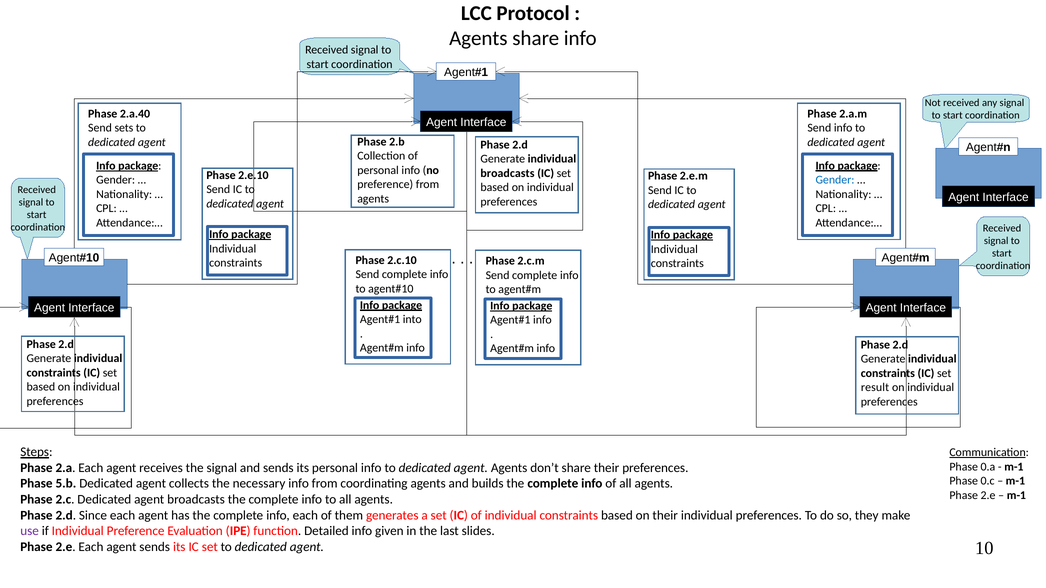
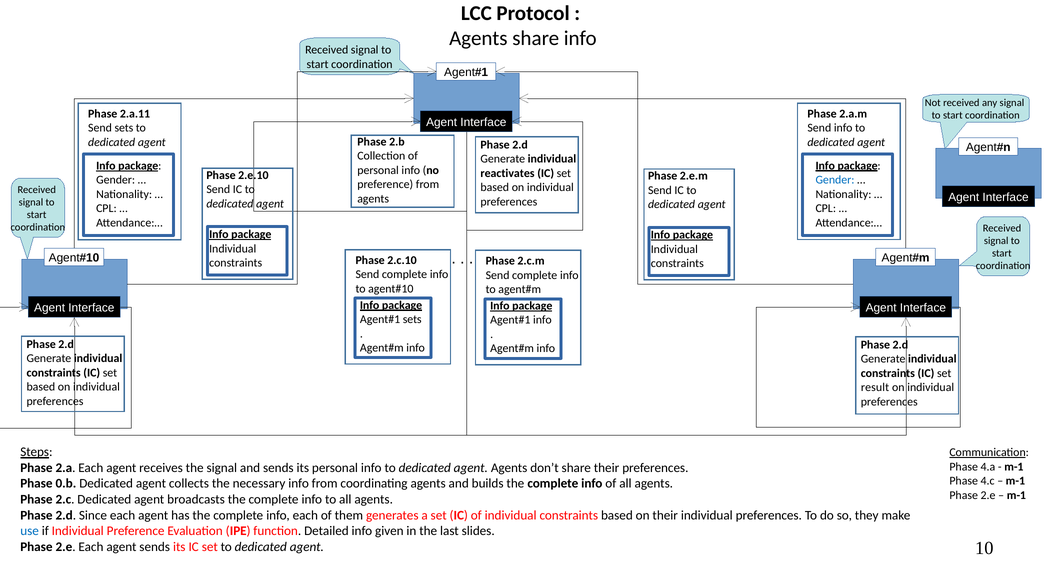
2.a.40: 2.a.40 -> 2.a.11
broadcasts at (507, 173): broadcasts -> reactivates
into at (412, 320): into -> sets
0.a: 0.a -> 4.a
0.c: 0.c -> 4.c
5.b: 5.b -> 0.b
use colour: purple -> blue
